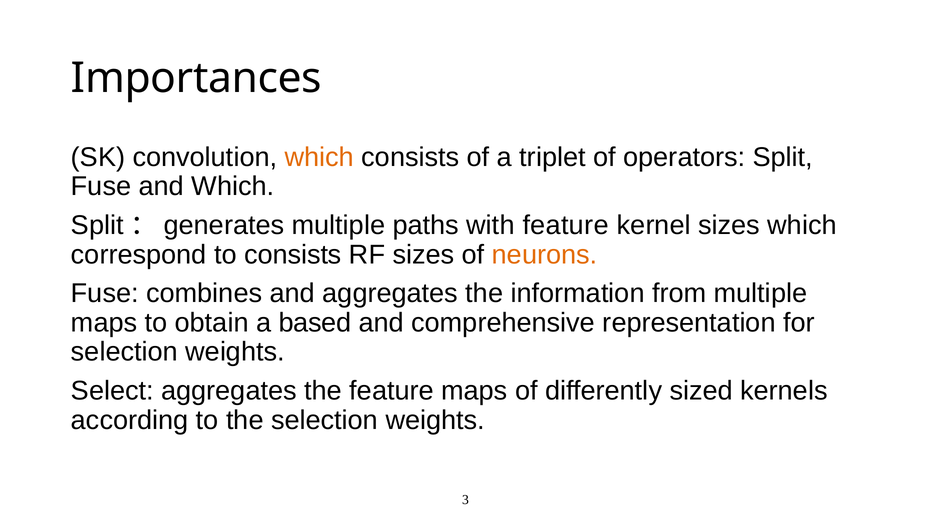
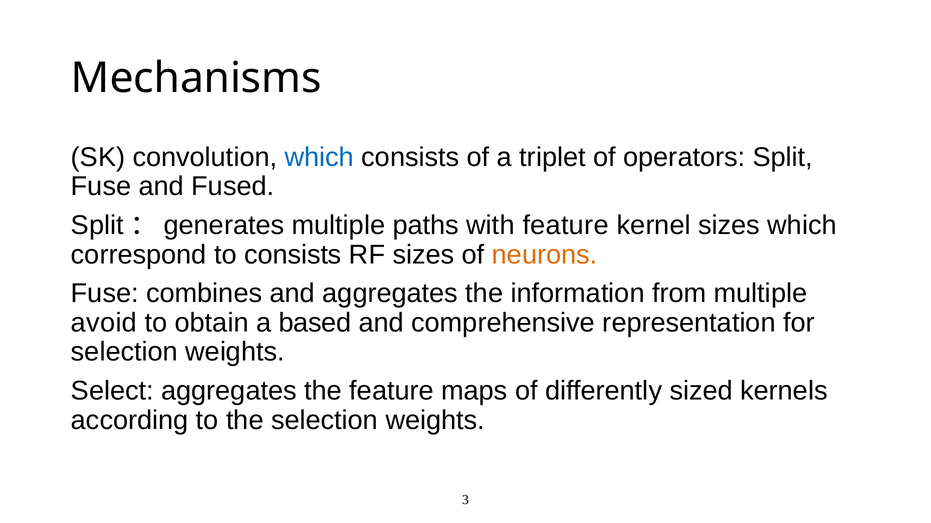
Importances: Importances -> Mechanisms
which at (319, 157) colour: orange -> blue
and Which: Which -> Fused
maps at (104, 323): maps -> avoid
